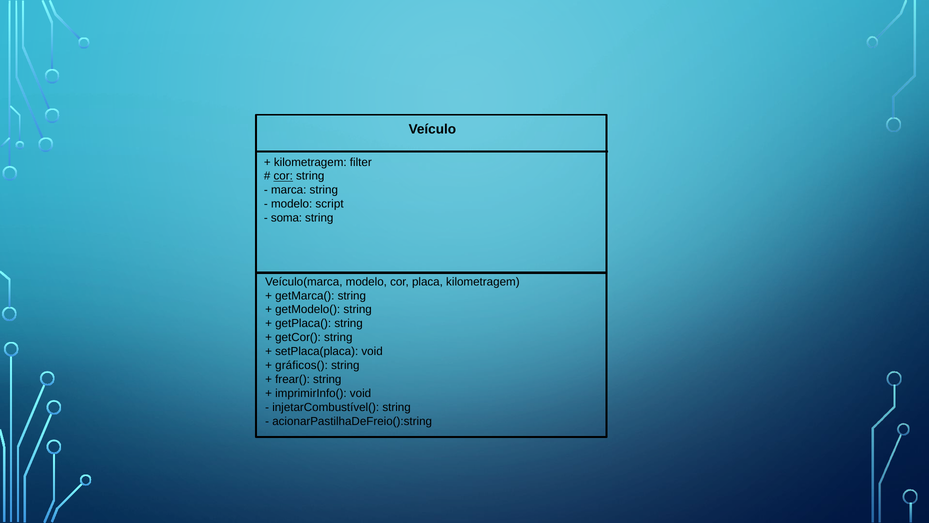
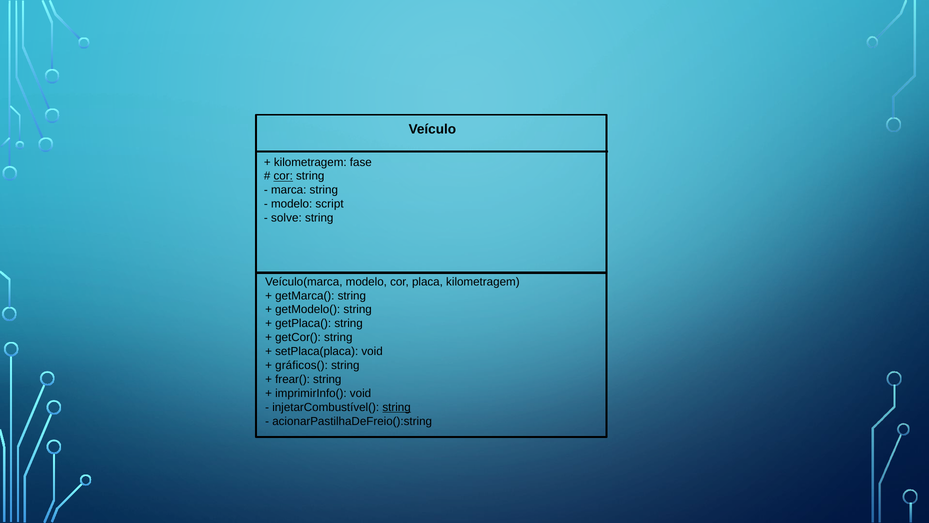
filter: filter -> fase
soma: soma -> solve
string at (397, 407) underline: none -> present
